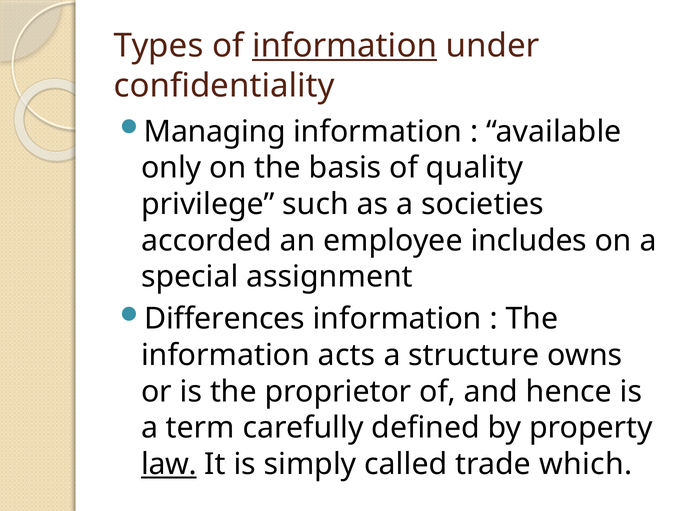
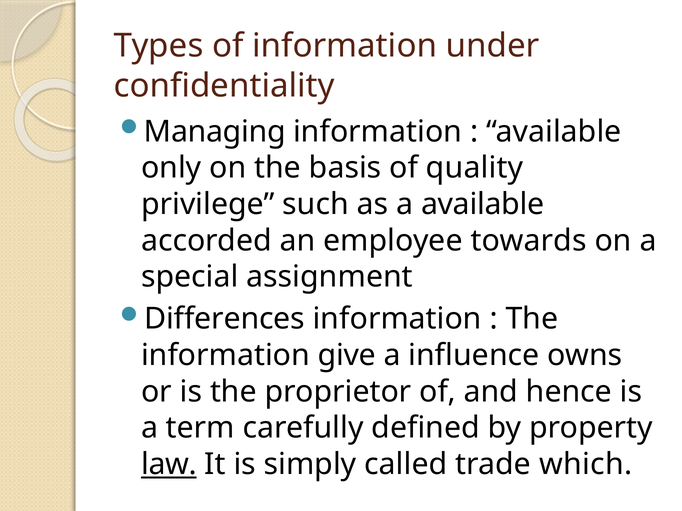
information at (345, 46) underline: present -> none
a societies: societies -> available
includes: includes -> towards
acts: acts -> give
structure: structure -> influence
